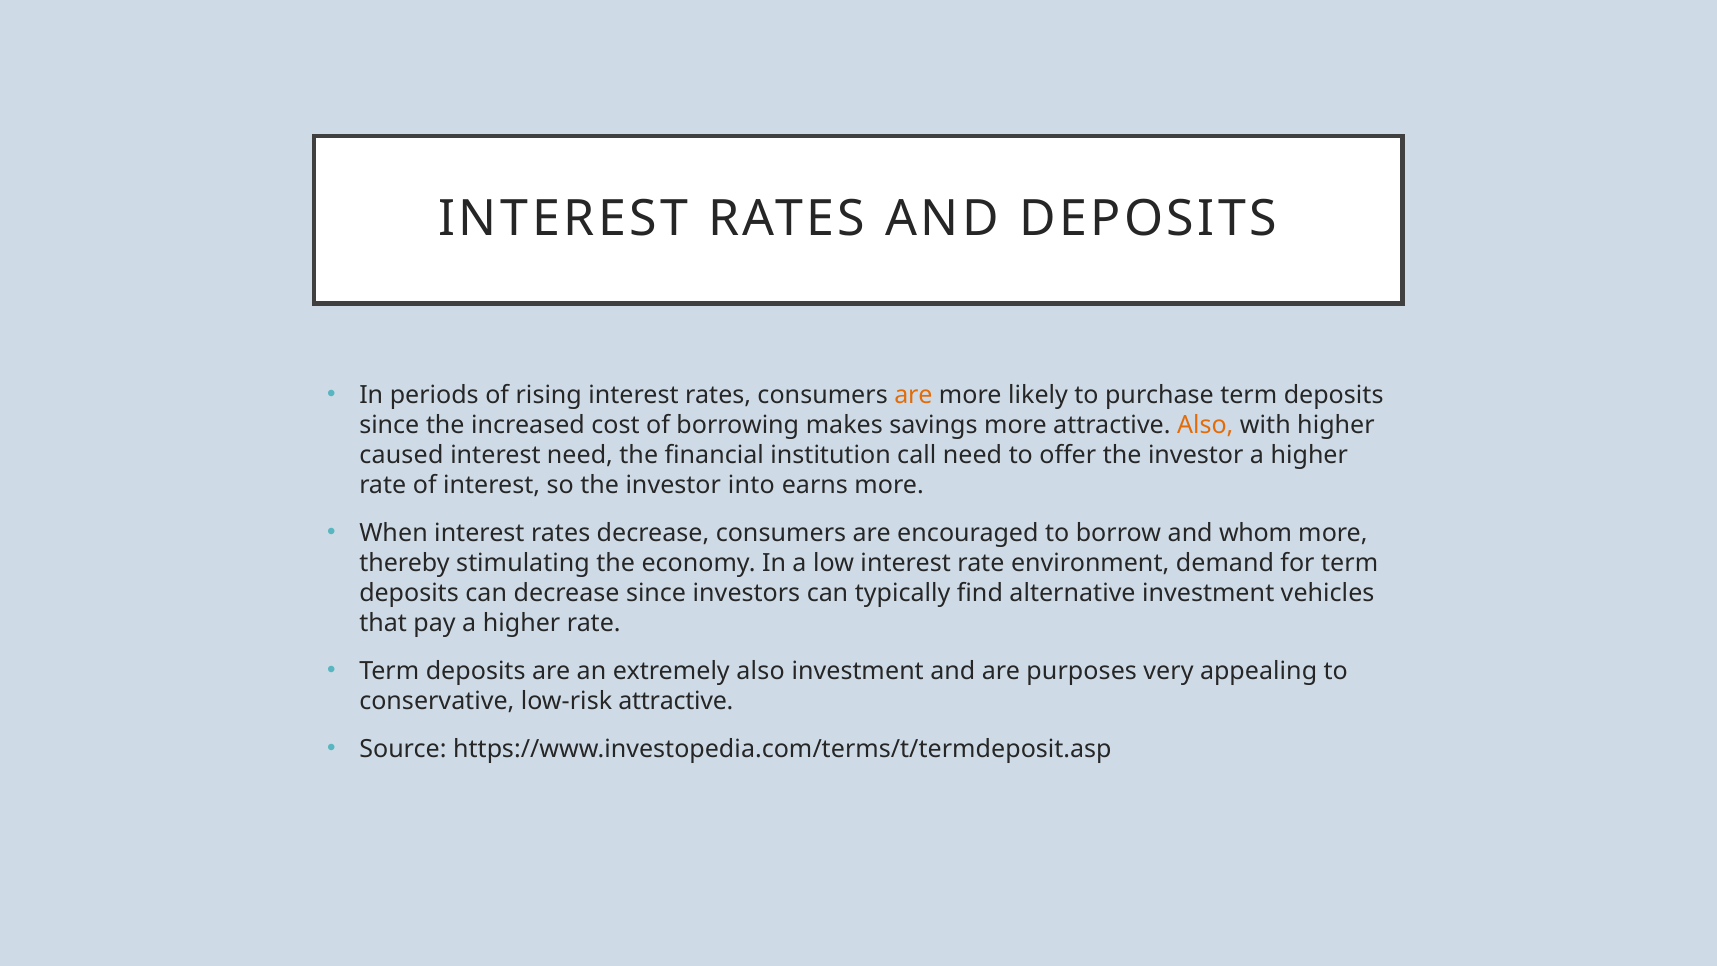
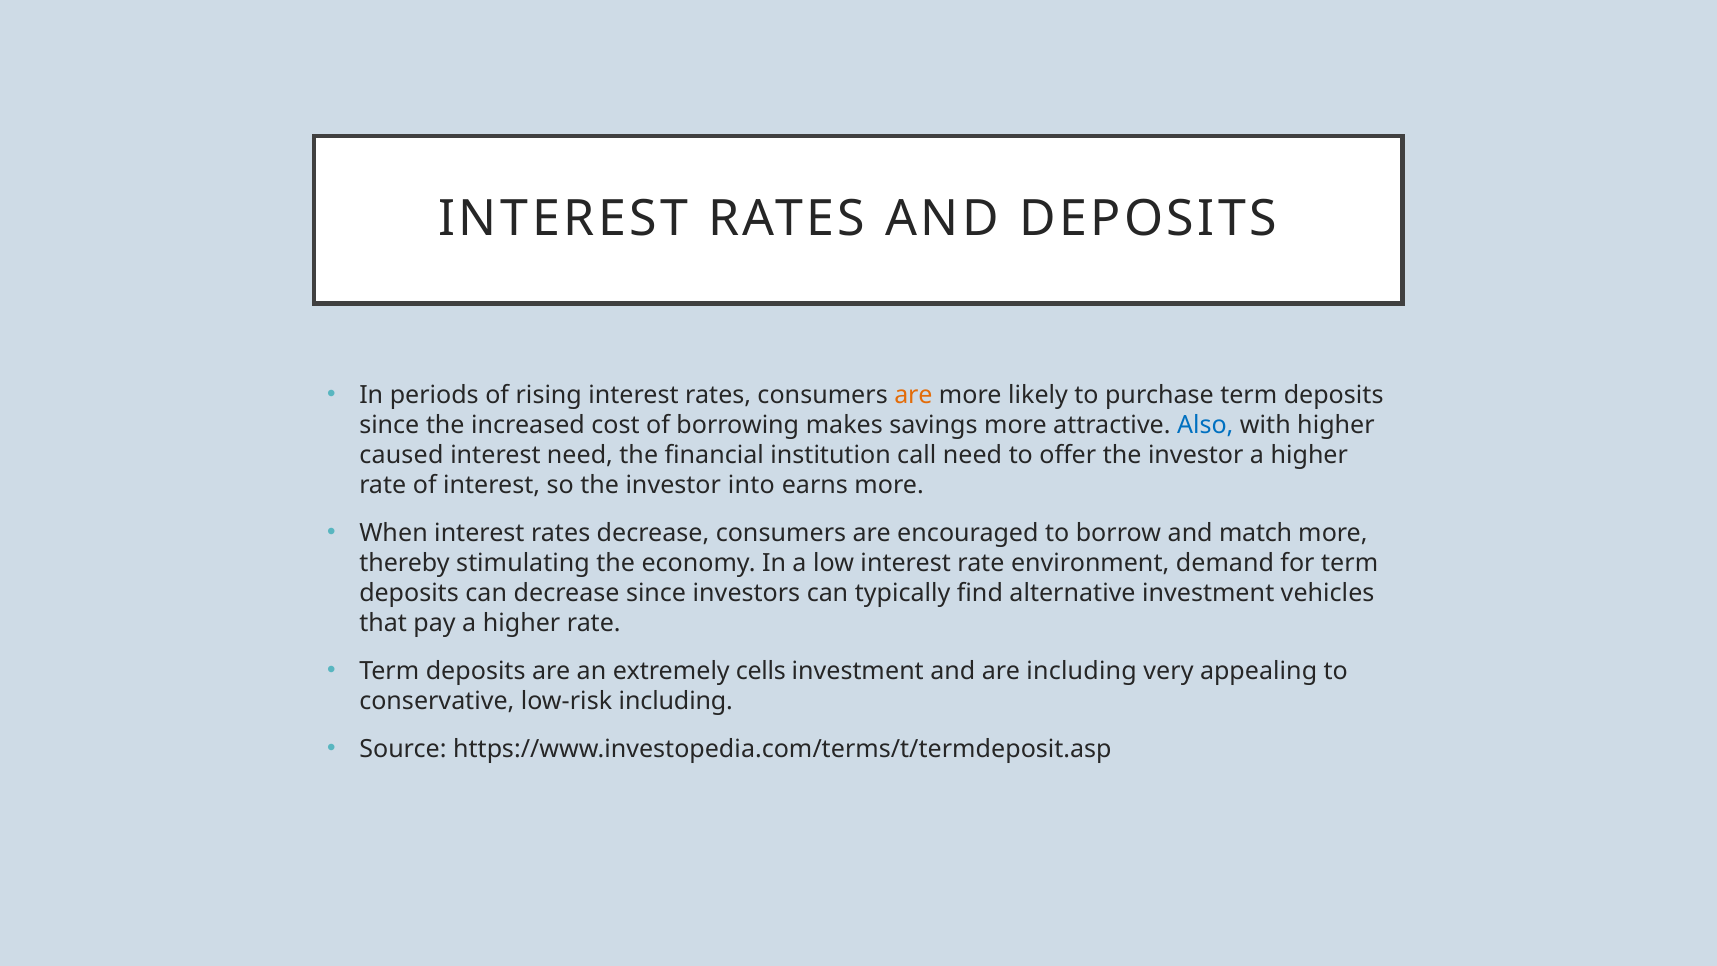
Also at (1205, 425) colour: orange -> blue
whom: whom -> match
extremely also: also -> cells
are purposes: purposes -> including
low-risk attractive: attractive -> including
